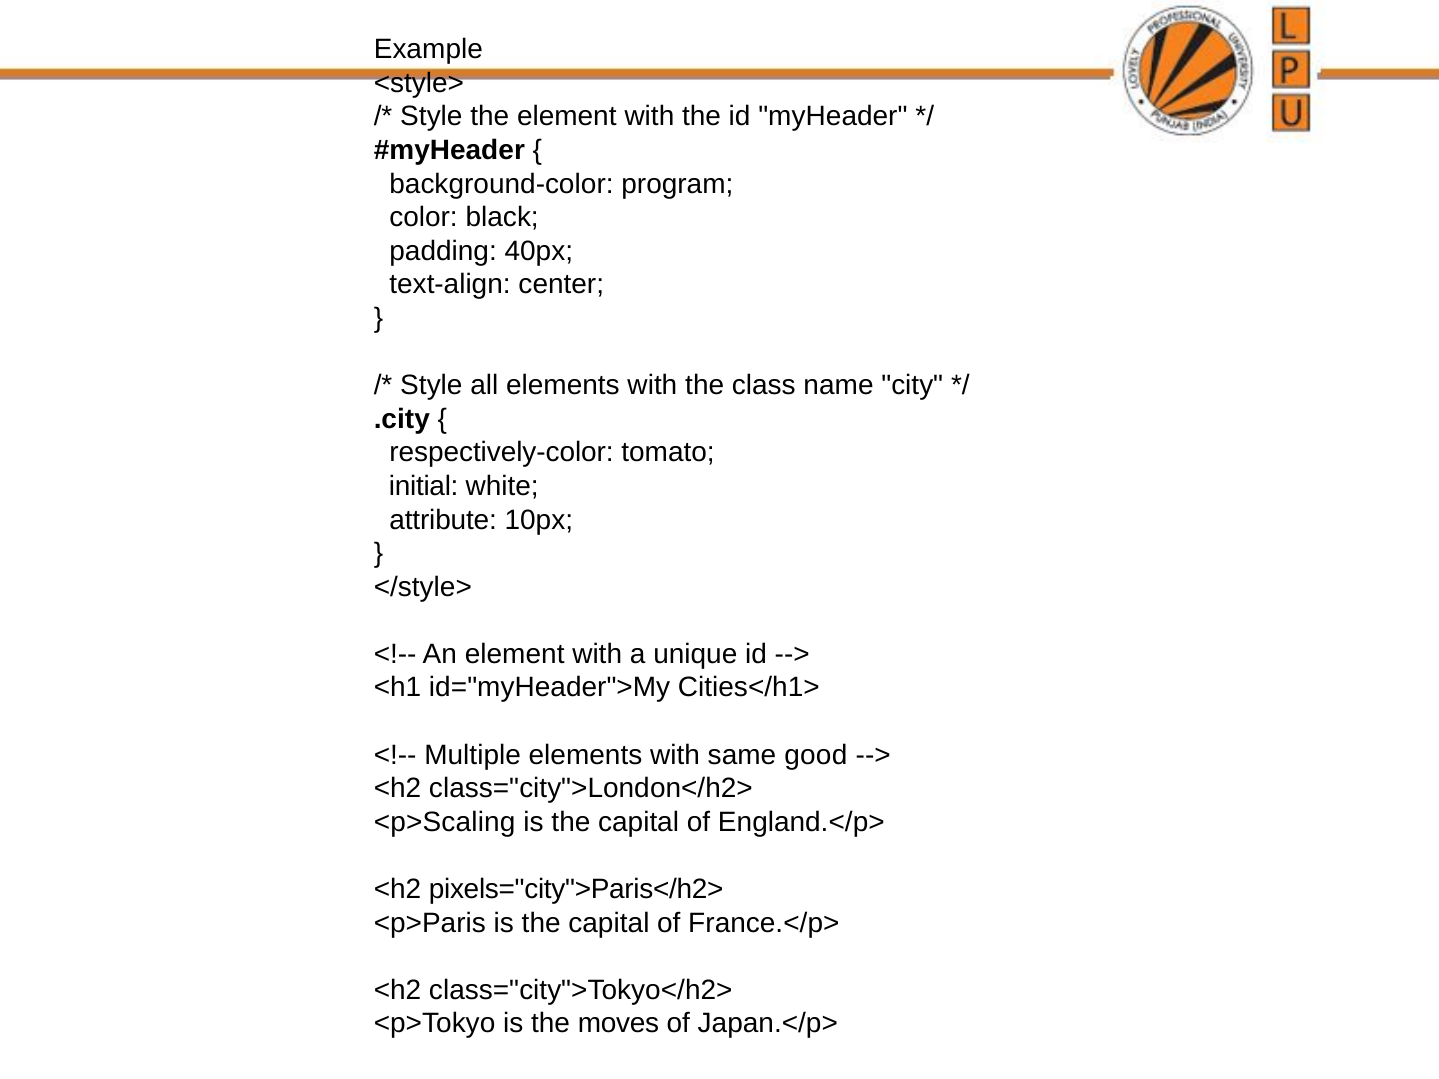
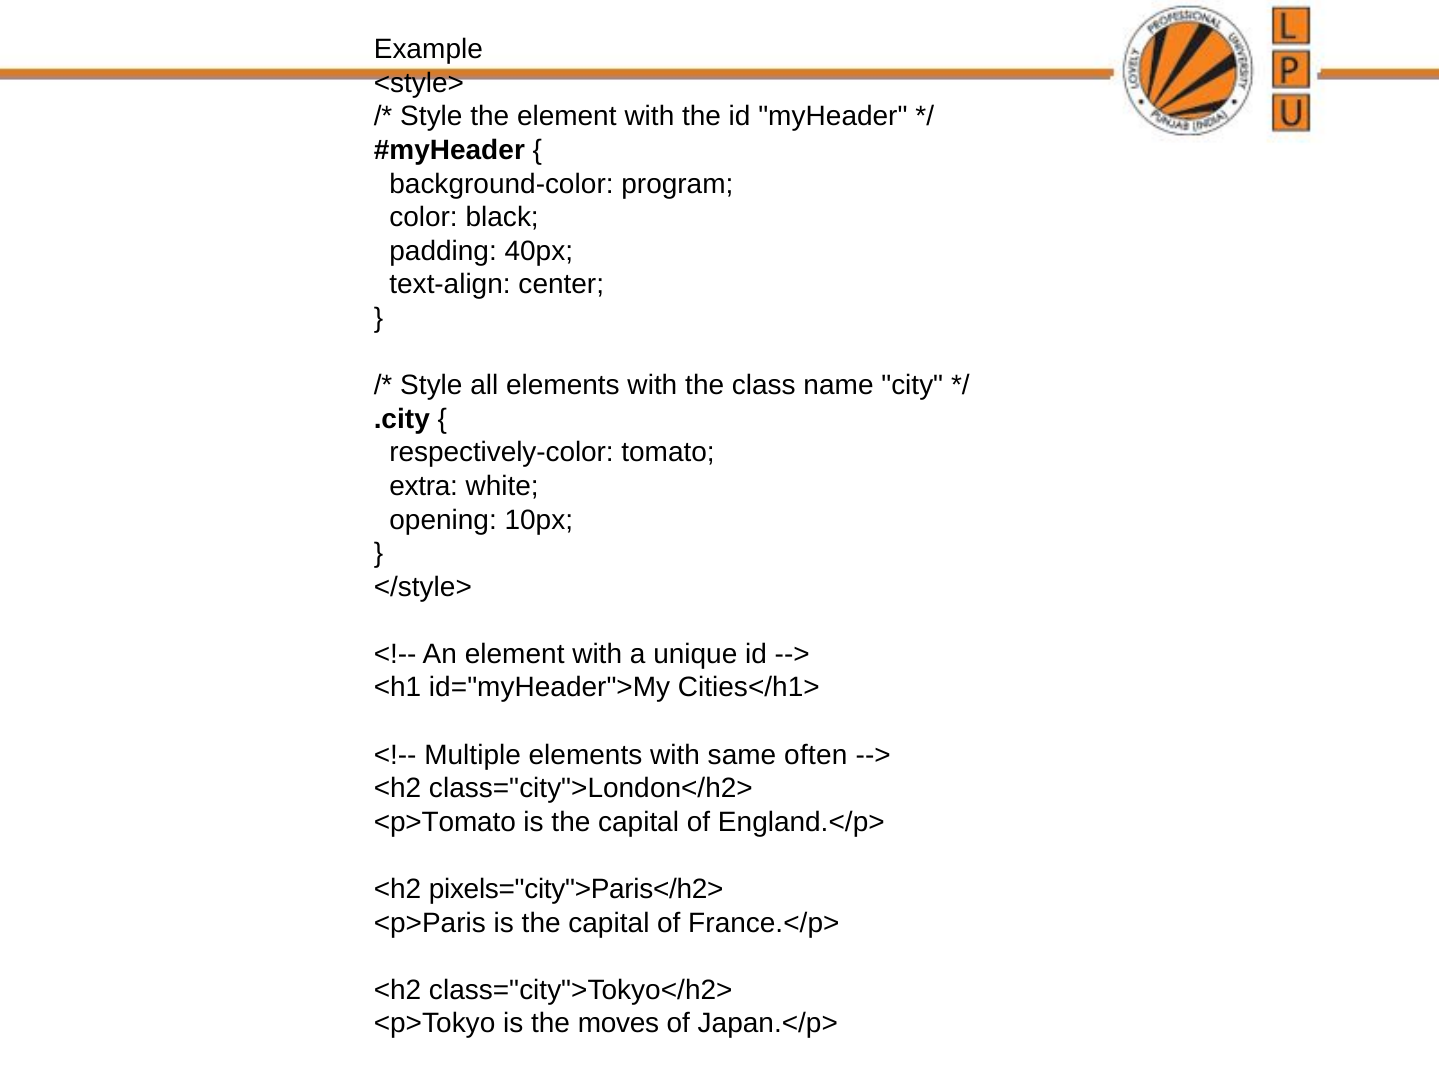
initial: initial -> extra
attribute: attribute -> opening
good: good -> often
<p>Scaling: <p>Scaling -> <p>Tomato
